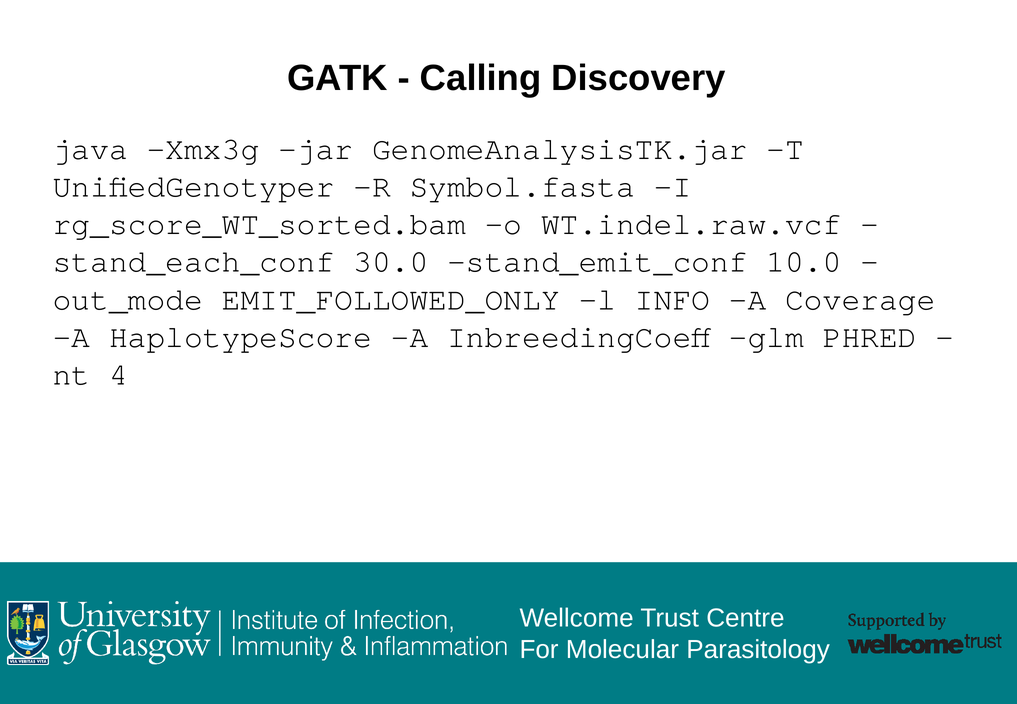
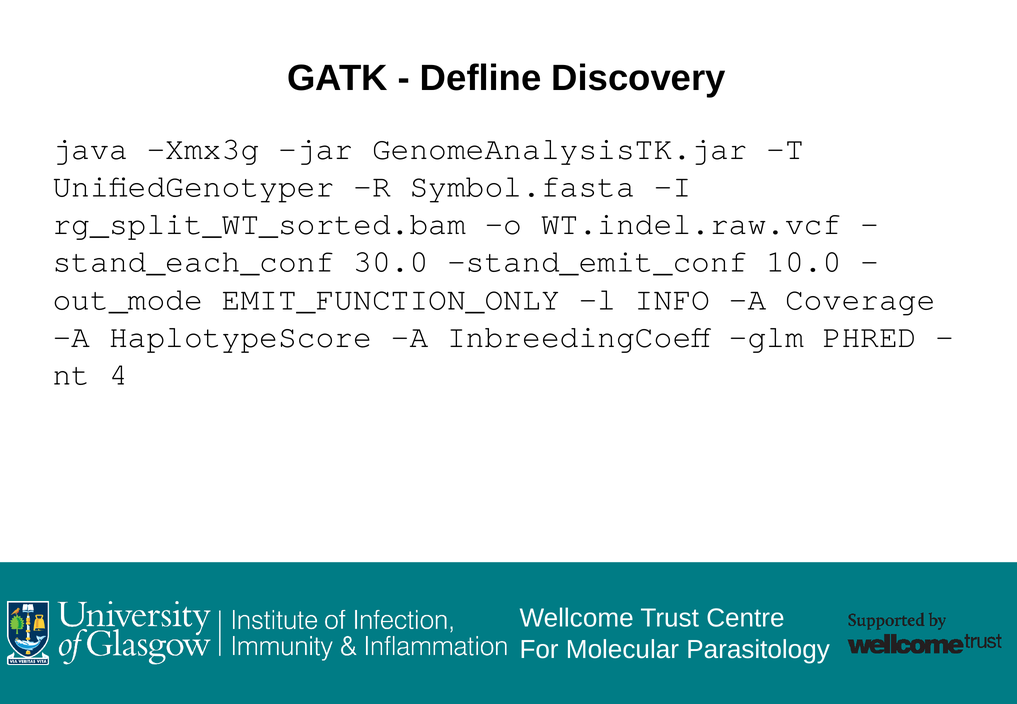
Calling: Calling -> Defline
rg_score_WT_sorted.bam: rg_score_WT_sorted.bam -> rg_split_WT_sorted.bam
EMIT_FOLLOWED_ONLY: EMIT_FOLLOWED_ONLY -> EMIT_FUNCTION_ONLY
